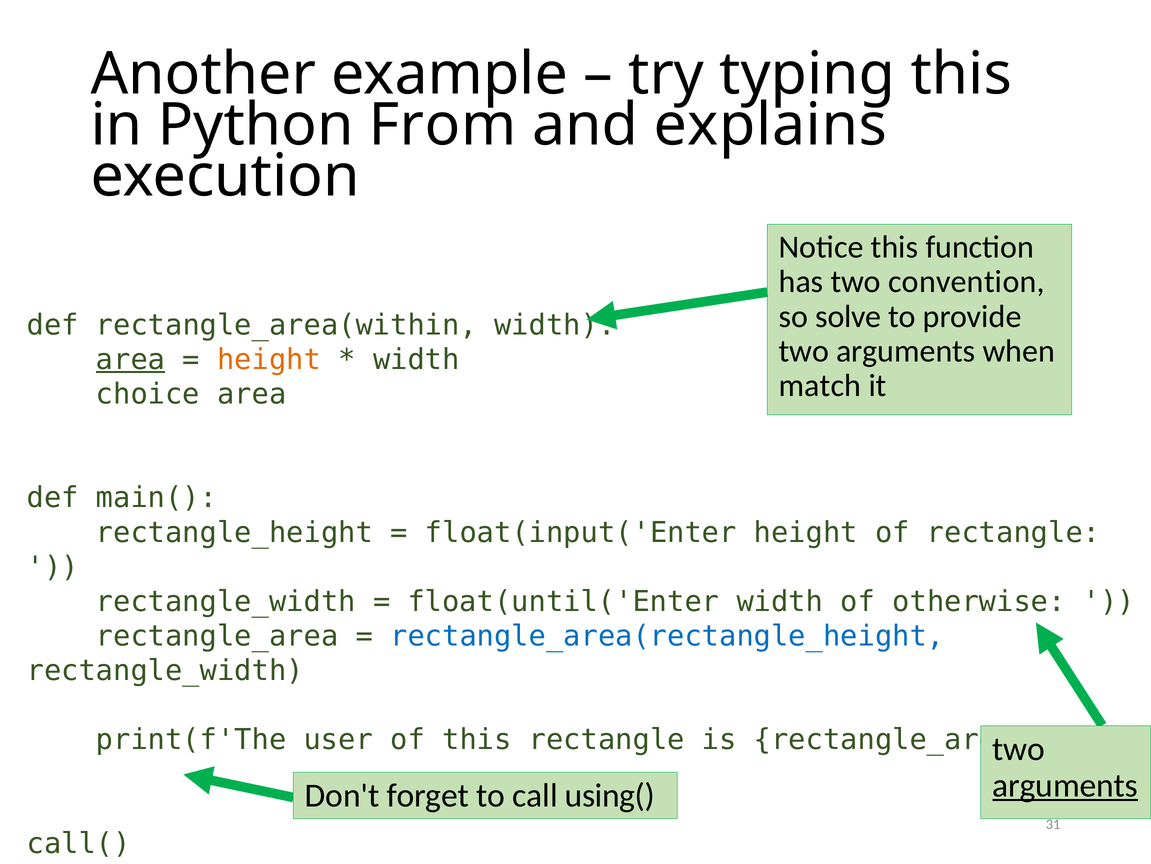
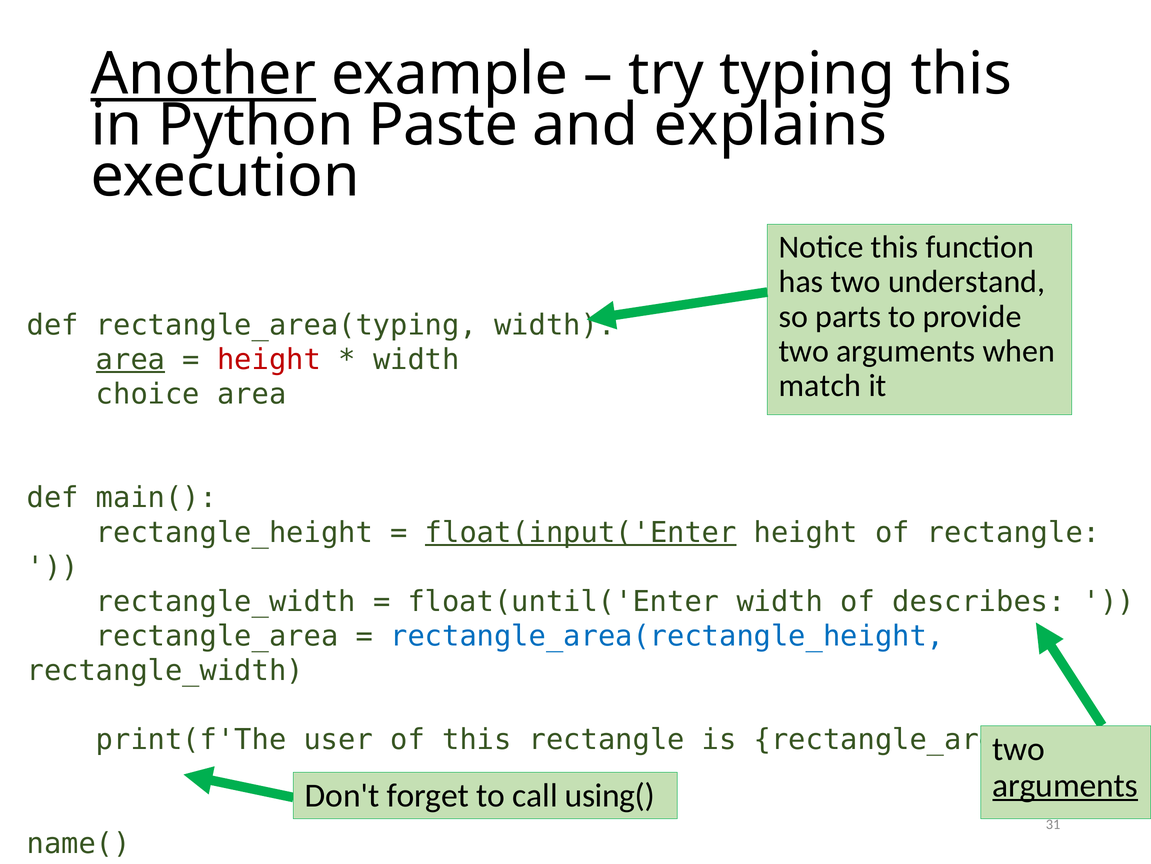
Another underline: none -> present
From: From -> Paste
convention: convention -> understand
solve: solve -> parts
rectangle_area(within: rectangle_area(within -> rectangle_area(typing
height at (269, 359) colour: orange -> red
float(input('Enter underline: none -> present
otherwise: otherwise -> describes
call(: call( -> name(
